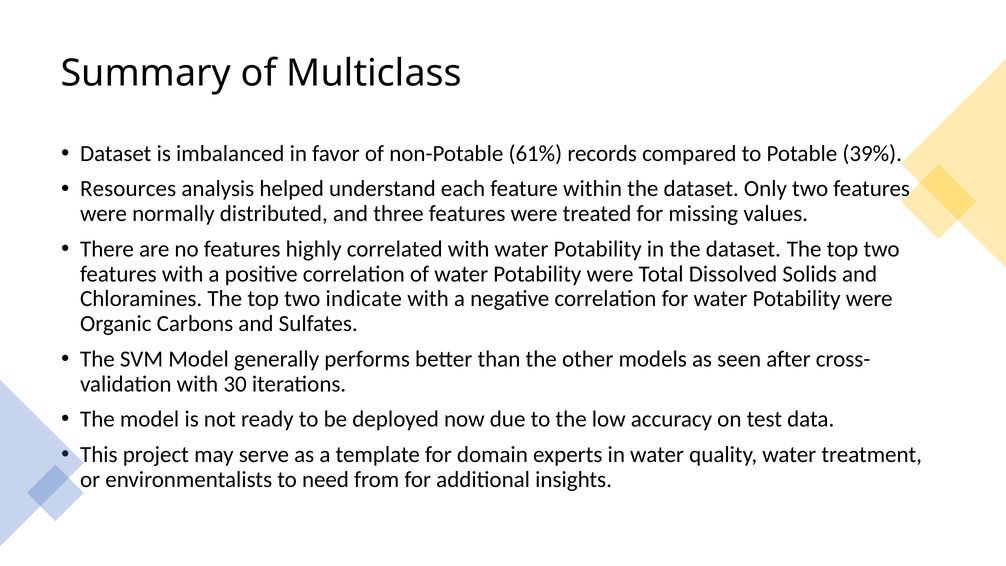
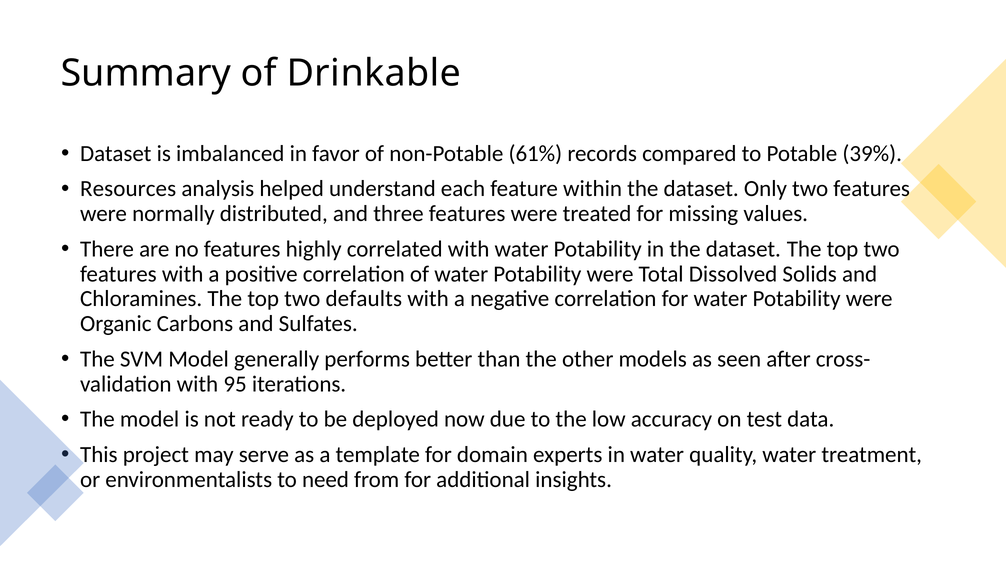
Multiclass: Multiclass -> Drinkable
indicate: indicate -> defaults
30: 30 -> 95
